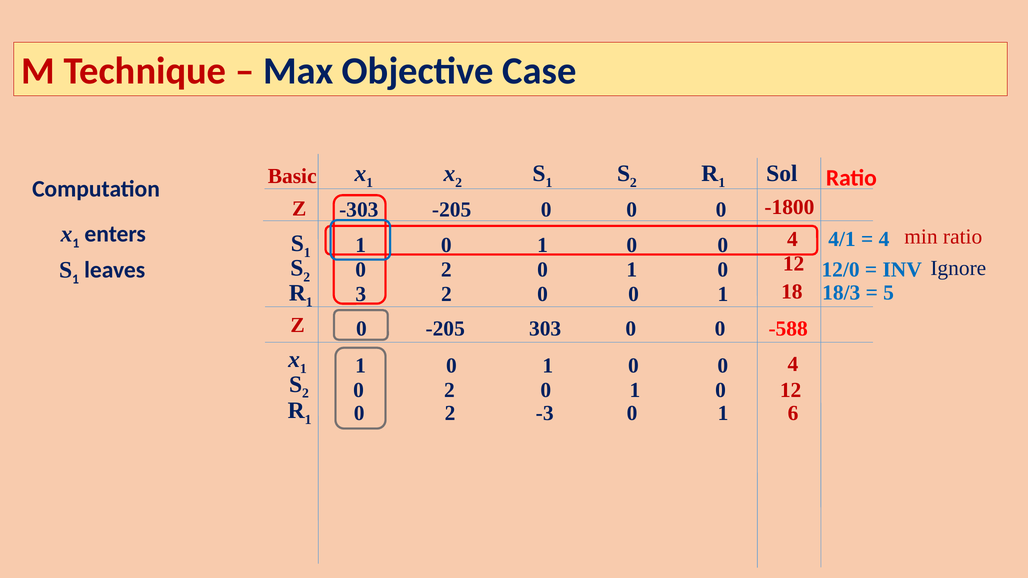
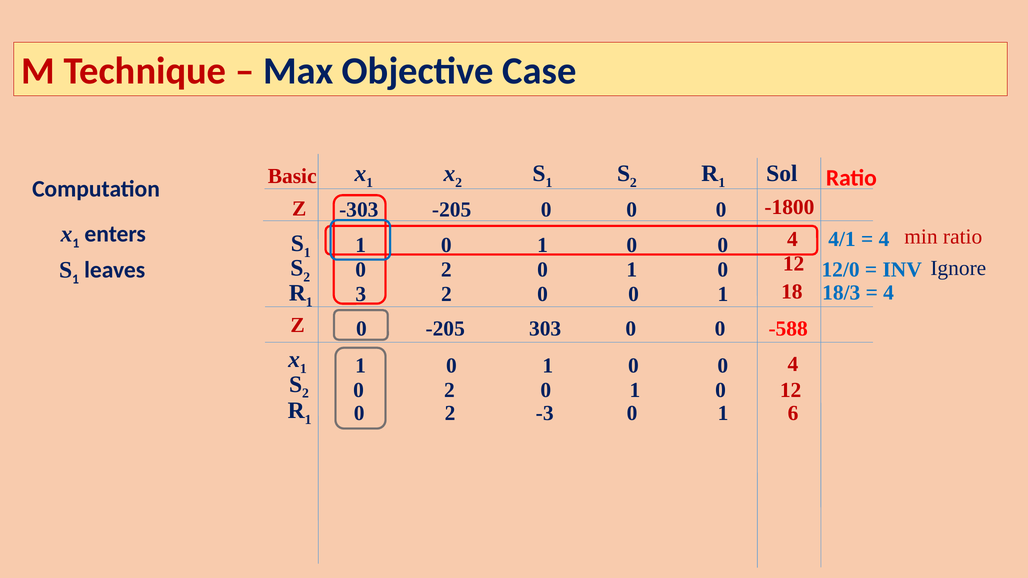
5 at (889, 293): 5 -> 4
